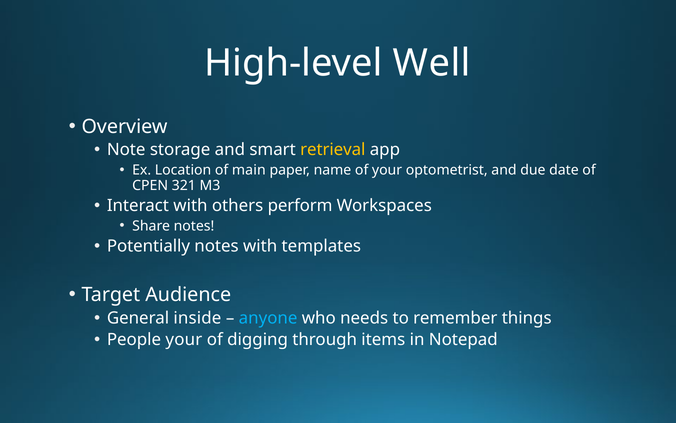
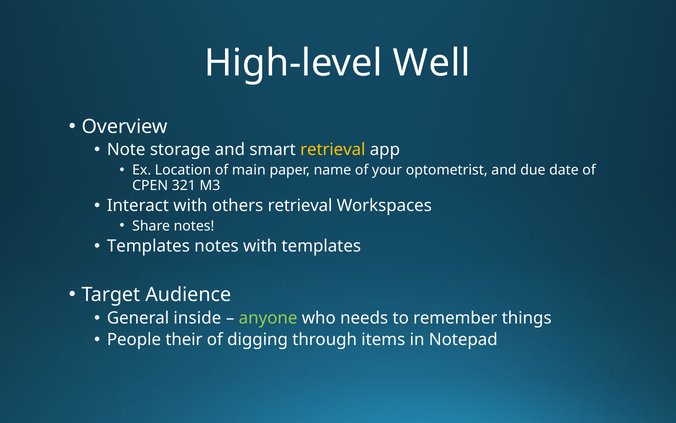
others perform: perform -> retrieval
Potentially at (148, 246): Potentially -> Templates
anyone colour: light blue -> light green
People your: your -> their
